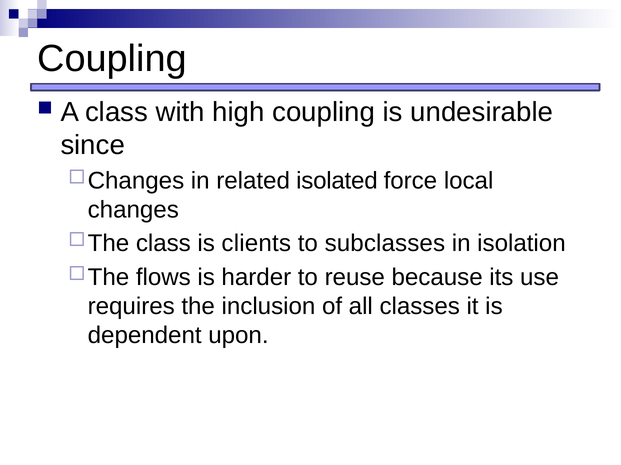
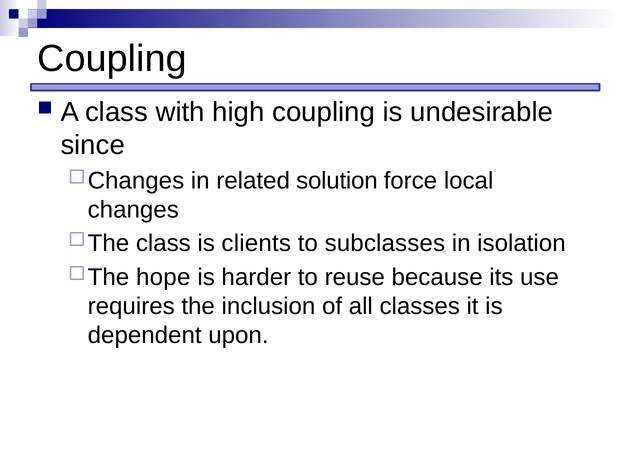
isolated: isolated -> solution
flows: flows -> hope
